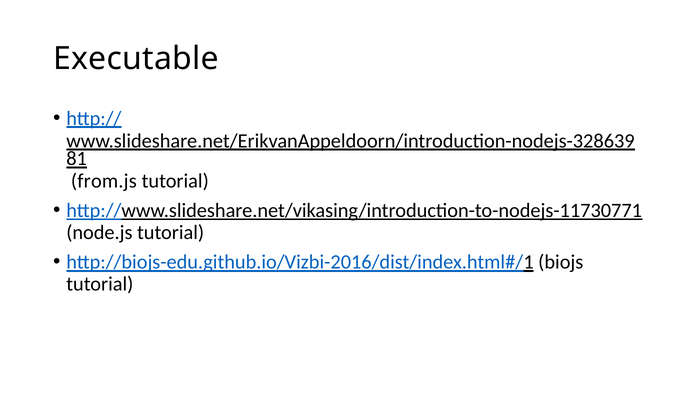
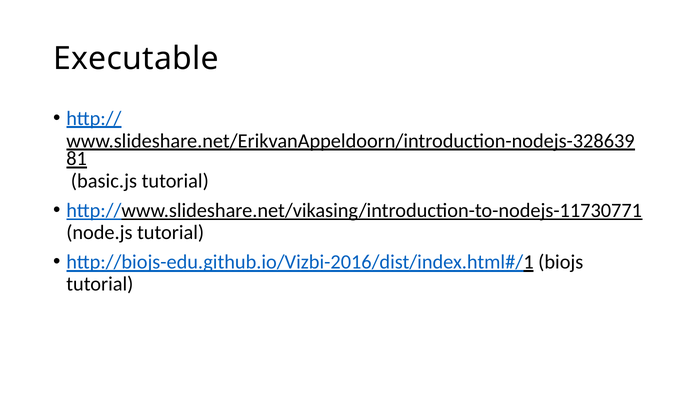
from.js: from.js -> basic.js
